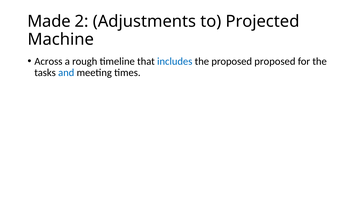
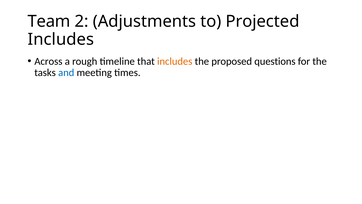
Made: Made -> Team
Machine at (61, 39): Machine -> Includes
includes at (175, 61) colour: blue -> orange
proposed proposed: proposed -> questions
